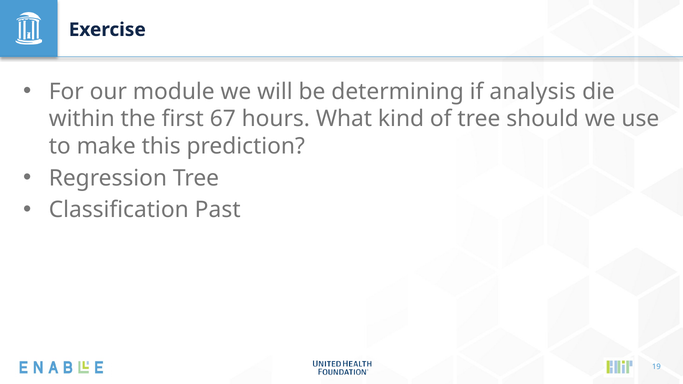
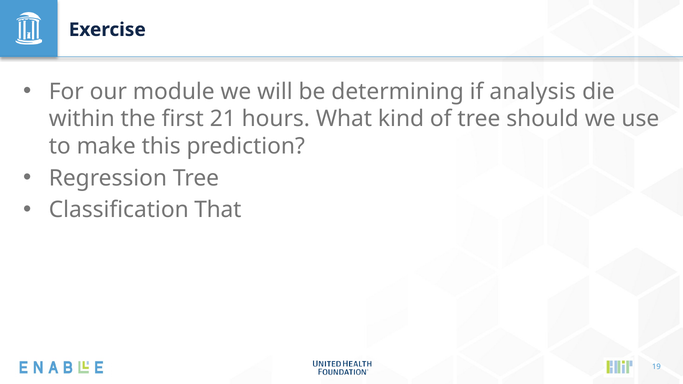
67: 67 -> 21
Past: Past -> That
